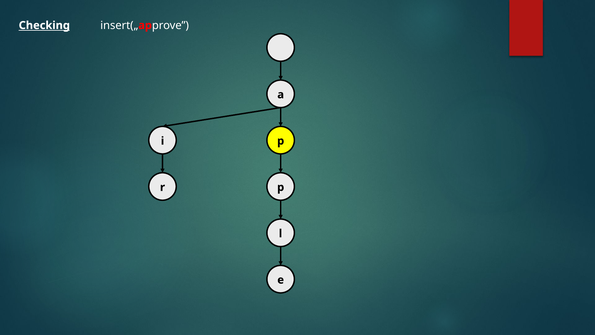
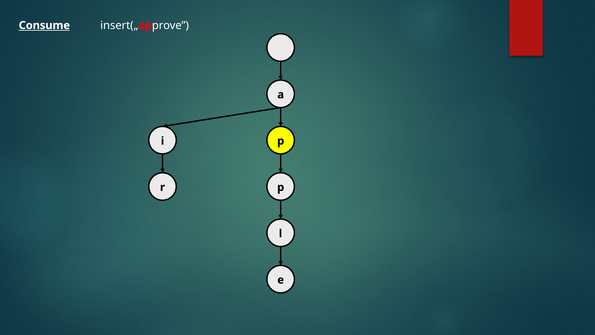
Checking: Checking -> Consume
